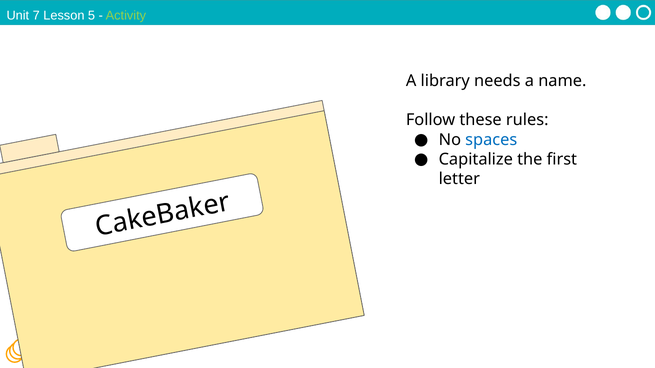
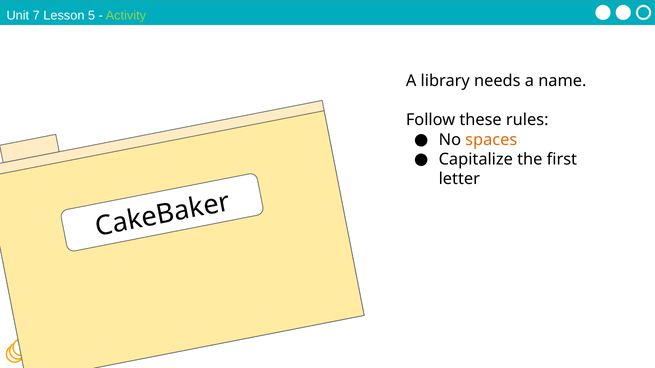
spaces colour: blue -> orange
